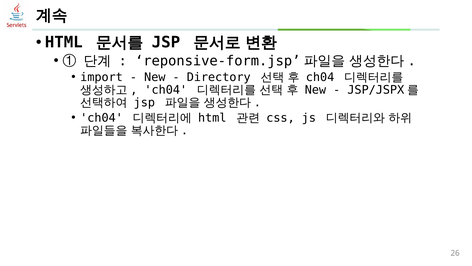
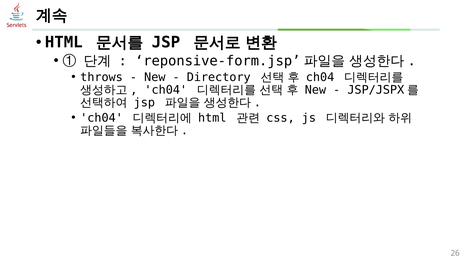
import: import -> throws
